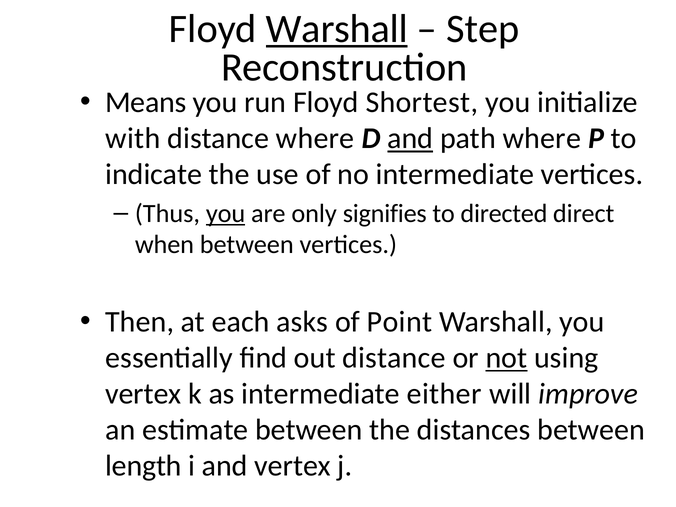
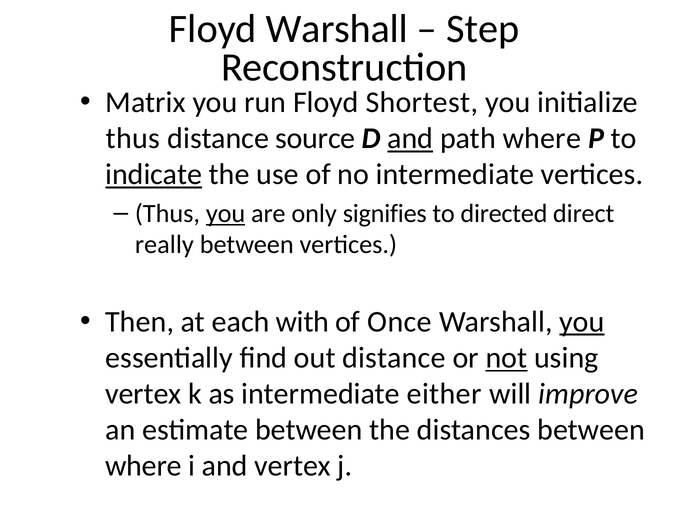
Warshall at (337, 29) underline: present -> none
Means: Means -> Matrix
with at (133, 138): with -> thus
distance where: where -> source
indicate underline: none -> present
when: when -> really
asks: asks -> with
Point: Point -> Once
you at (582, 322) underline: none -> present
length at (143, 466): length -> where
